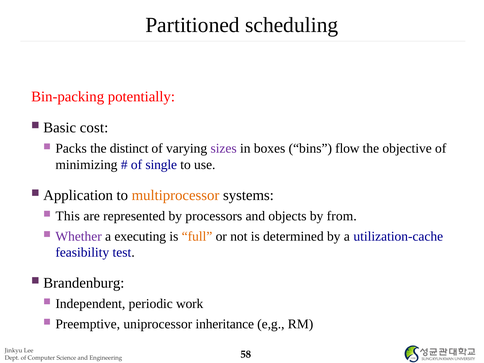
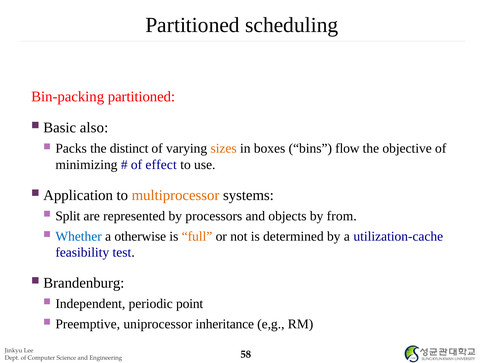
Bin-packing potentially: potentially -> partitioned
cost: cost -> also
sizes colour: purple -> orange
single: single -> effect
This: This -> Split
Whether colour: purple -> blue
executing: executing -> otherwise
work: work -> point
